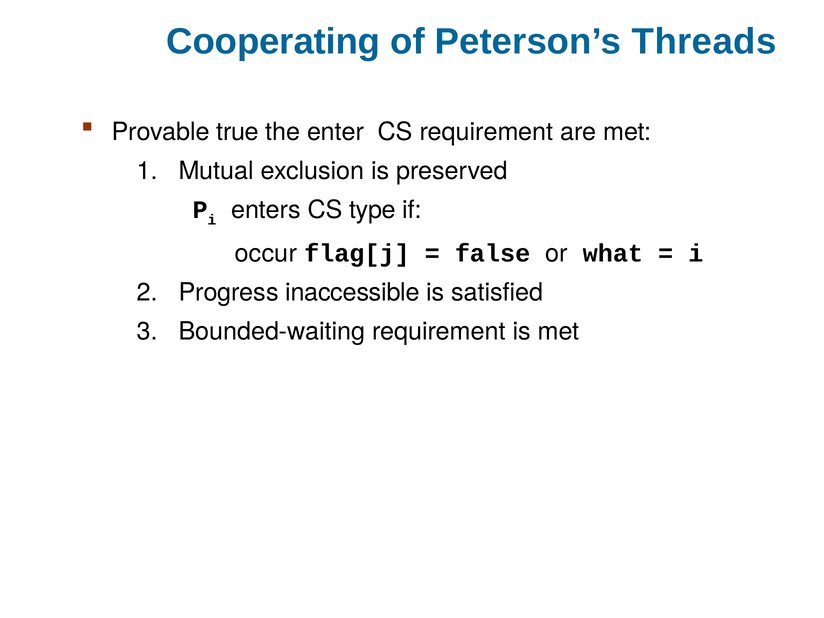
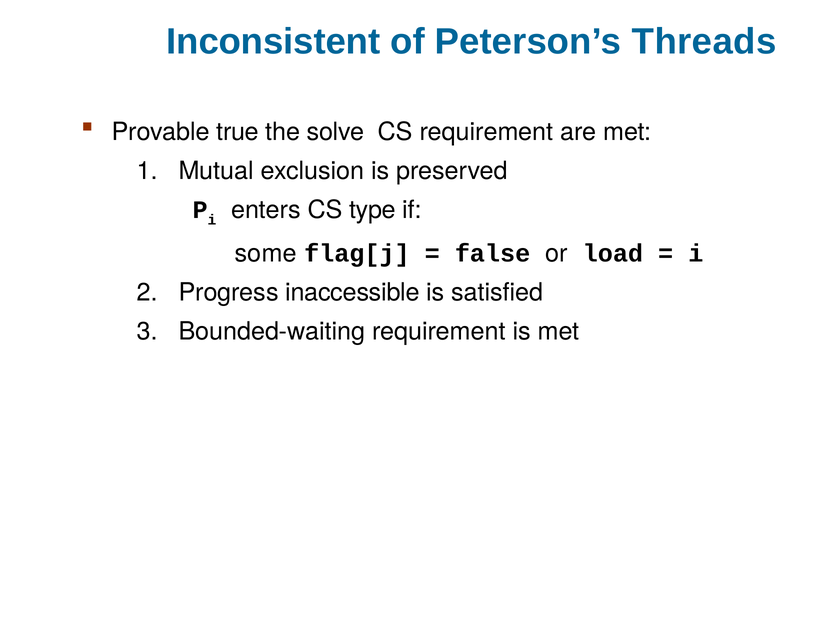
Cooperating: Cooperating -> Inconsistent
enter: enter -> solve
occur: occur -> some
what: what -> load
